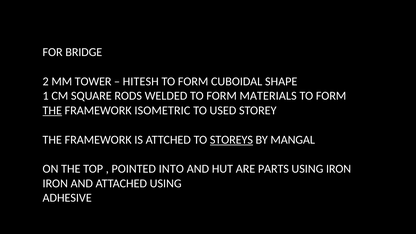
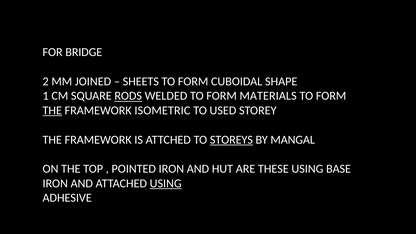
TOWER: TOWER -> JOINED
HITESH: HITESH -> SHEETS
RODS underline: none -> present
POINTED INTO: INTO -> IRON
PARTS: PARTS -> THESE
USING IRON: IRON -> BASE
USING at (166, 183) underline: none -> present
